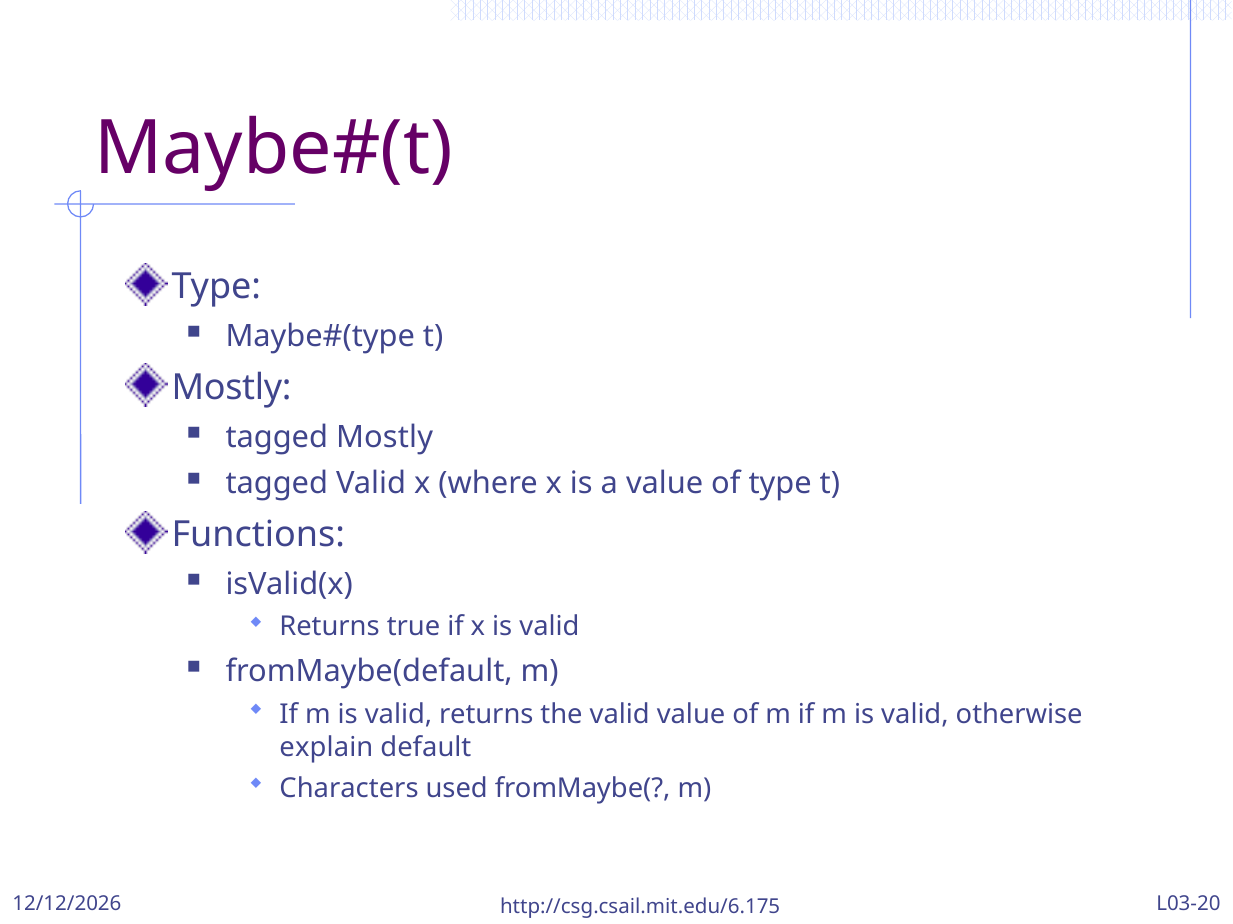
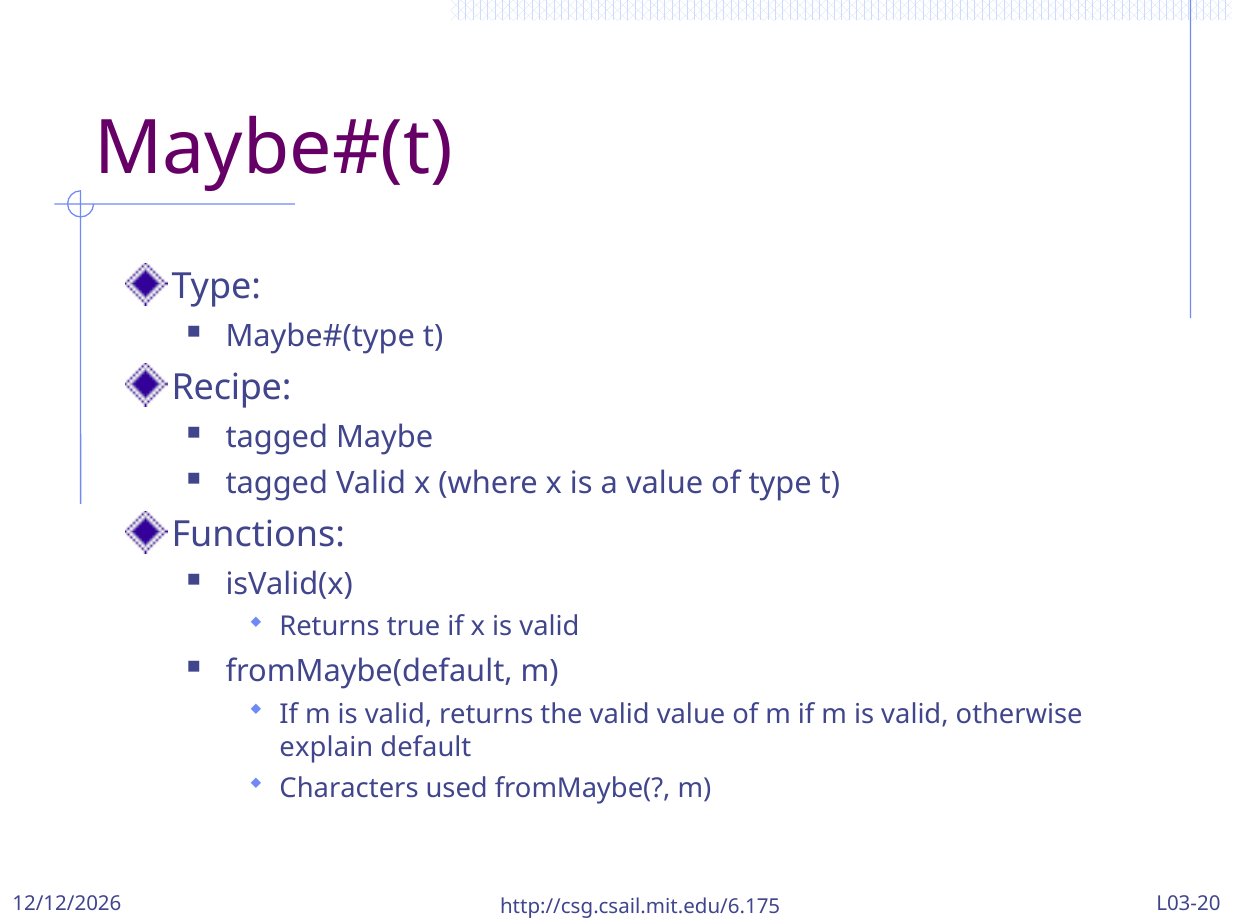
Mostly at (232, 388): Mostly -> Recipe
tagged Mostly: Mostly -> Maybe
